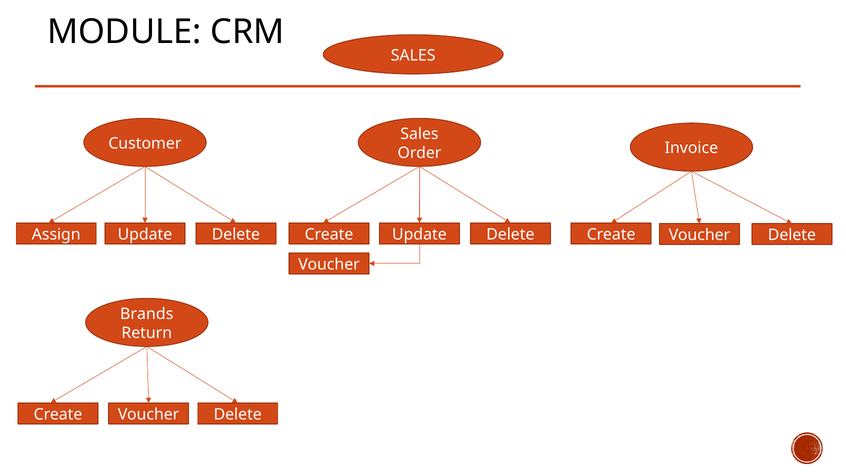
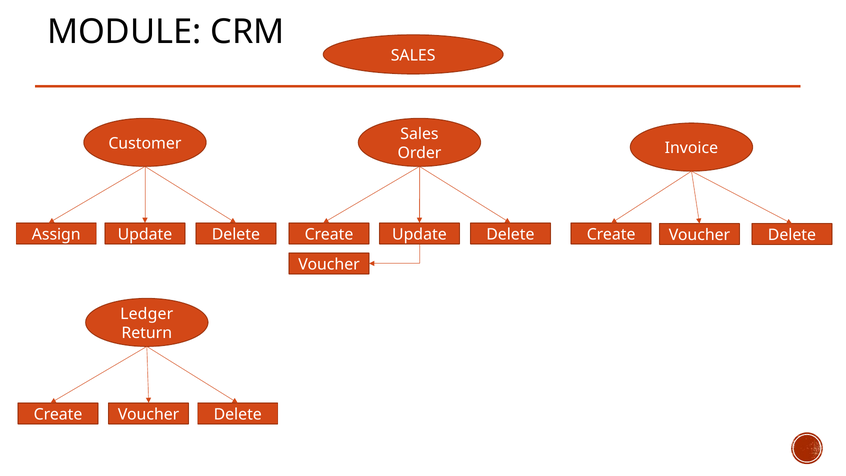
Brands: Brands -> Ledger
